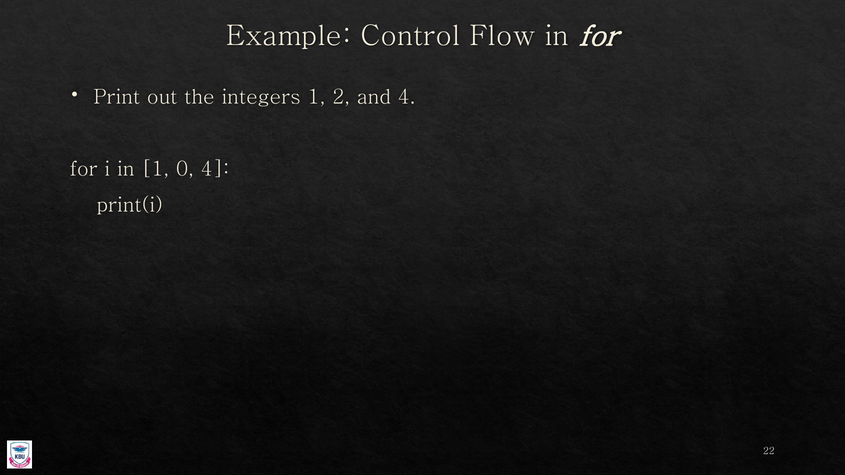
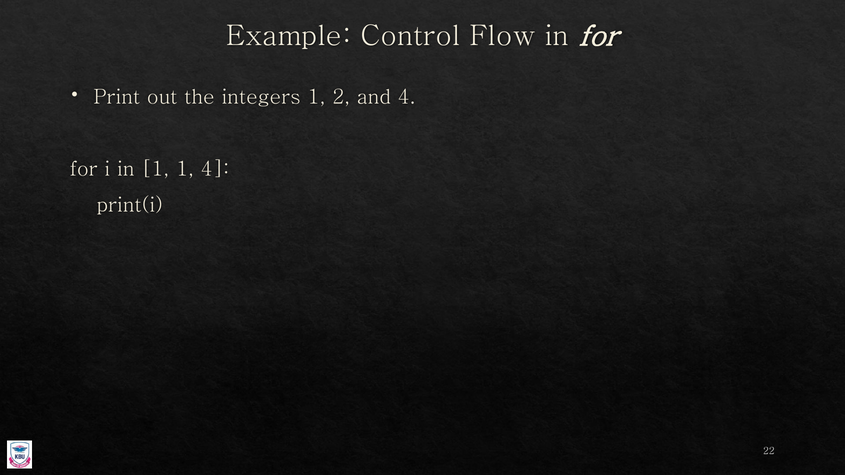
1 0: 0 -> 1
